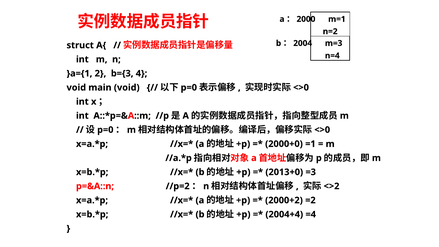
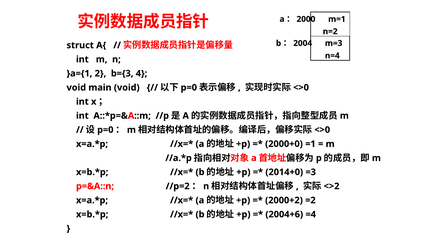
2013+0: 2013+0 -> 2014+0
2004+4: 2004+4 -> 2004+6
